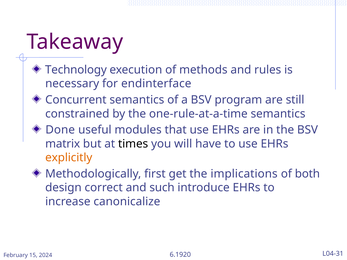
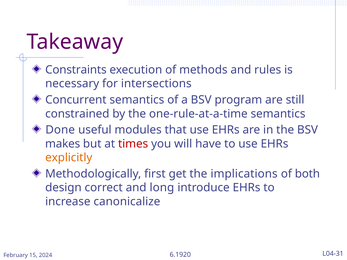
Technology: Technology -> Constraints
endinterface: endinterface -> intersections
matrix: matrix -> makes
times colour: black -> red
such: such -> long
